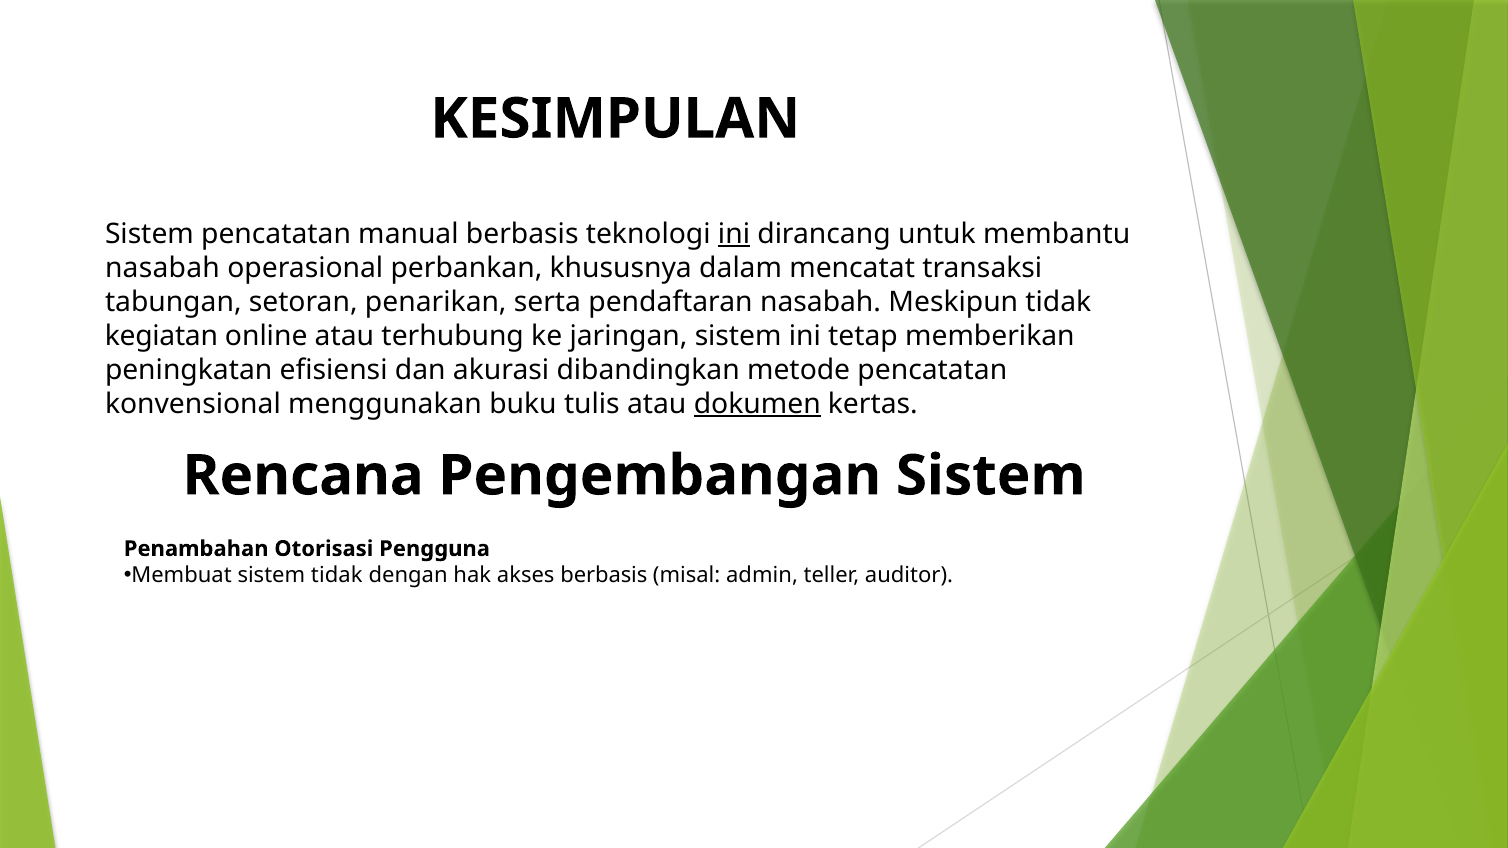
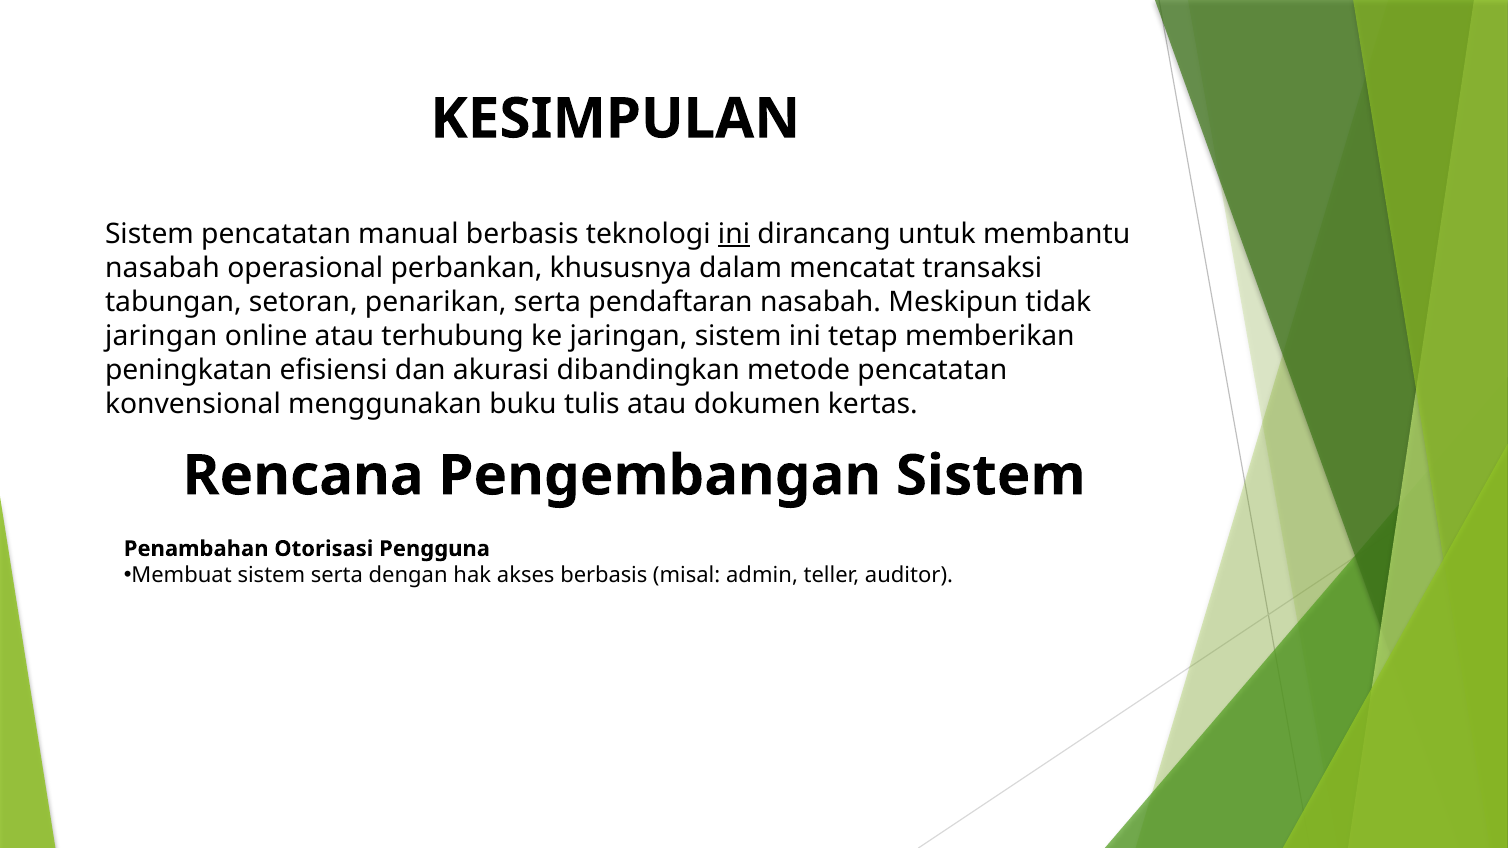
kegiatan at (161, 336): kegiatan -> jaringan
dokumen underline: present -> none
sistem tidak: tidak -> serta
